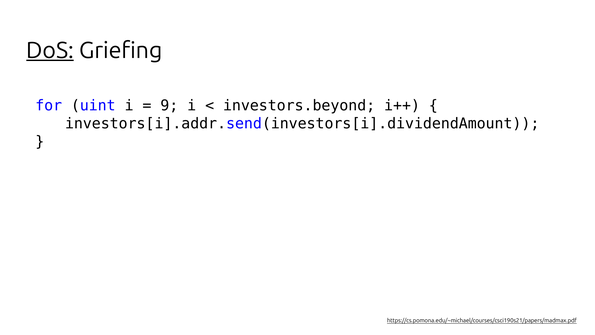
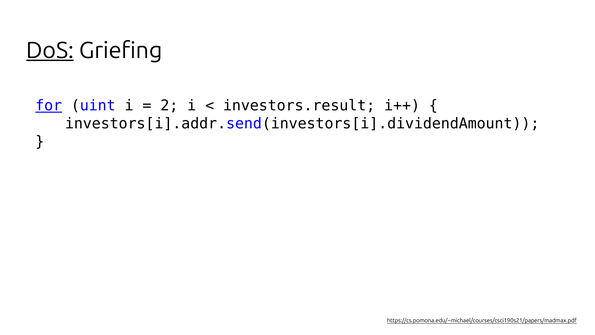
for underline: none -> present
9: 9 -> 2
investors.beyond: investors.beyond -> investors.result
